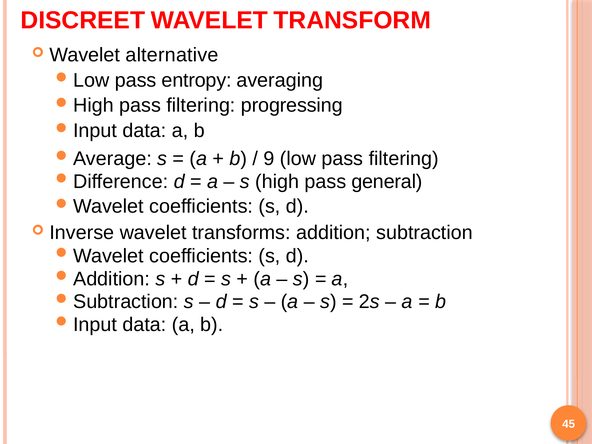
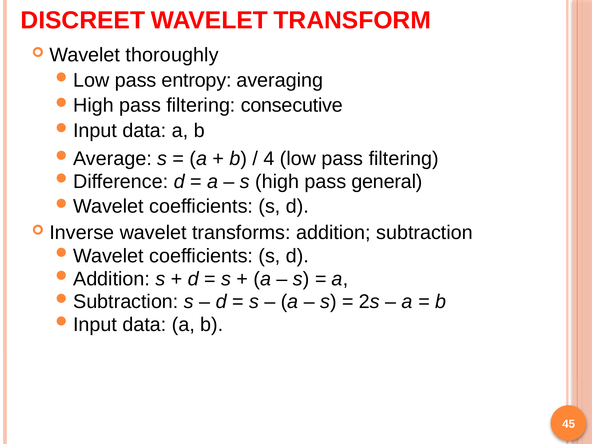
alternative: alternative -> thoroughly
progressing: progressing -> consecutive
9: 9 -> 4
